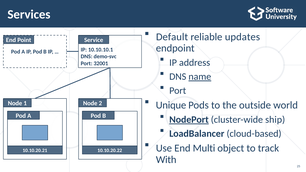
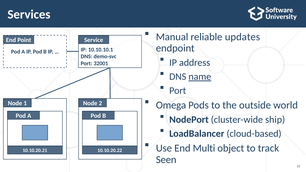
Default: Default -> Manual
Unique: Unique -> Omega
NodePort underline: present -> none
With: With -> Seen
